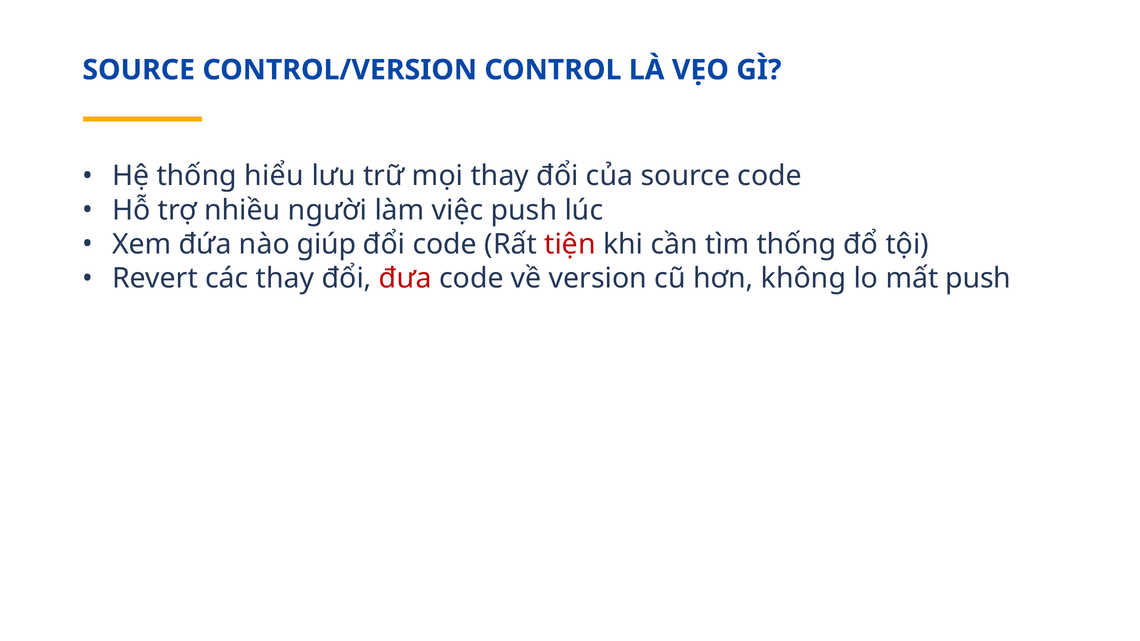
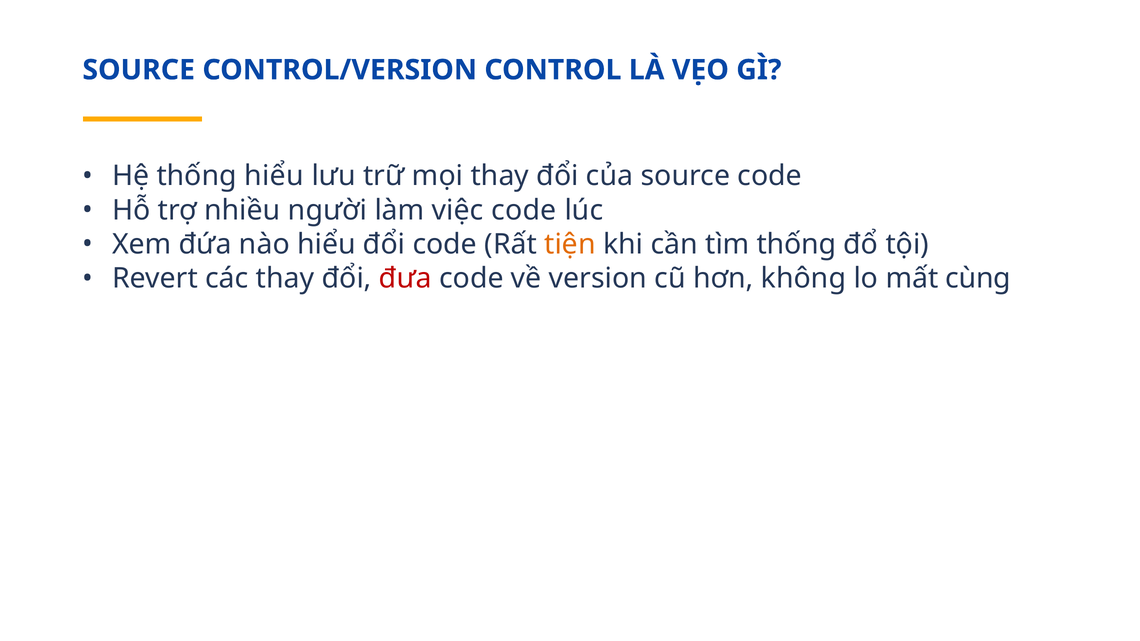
việc push: push -> code
nào giúp: giúp -> hiểu
tiện colour: red -> orange
mất push: push -> cùng
